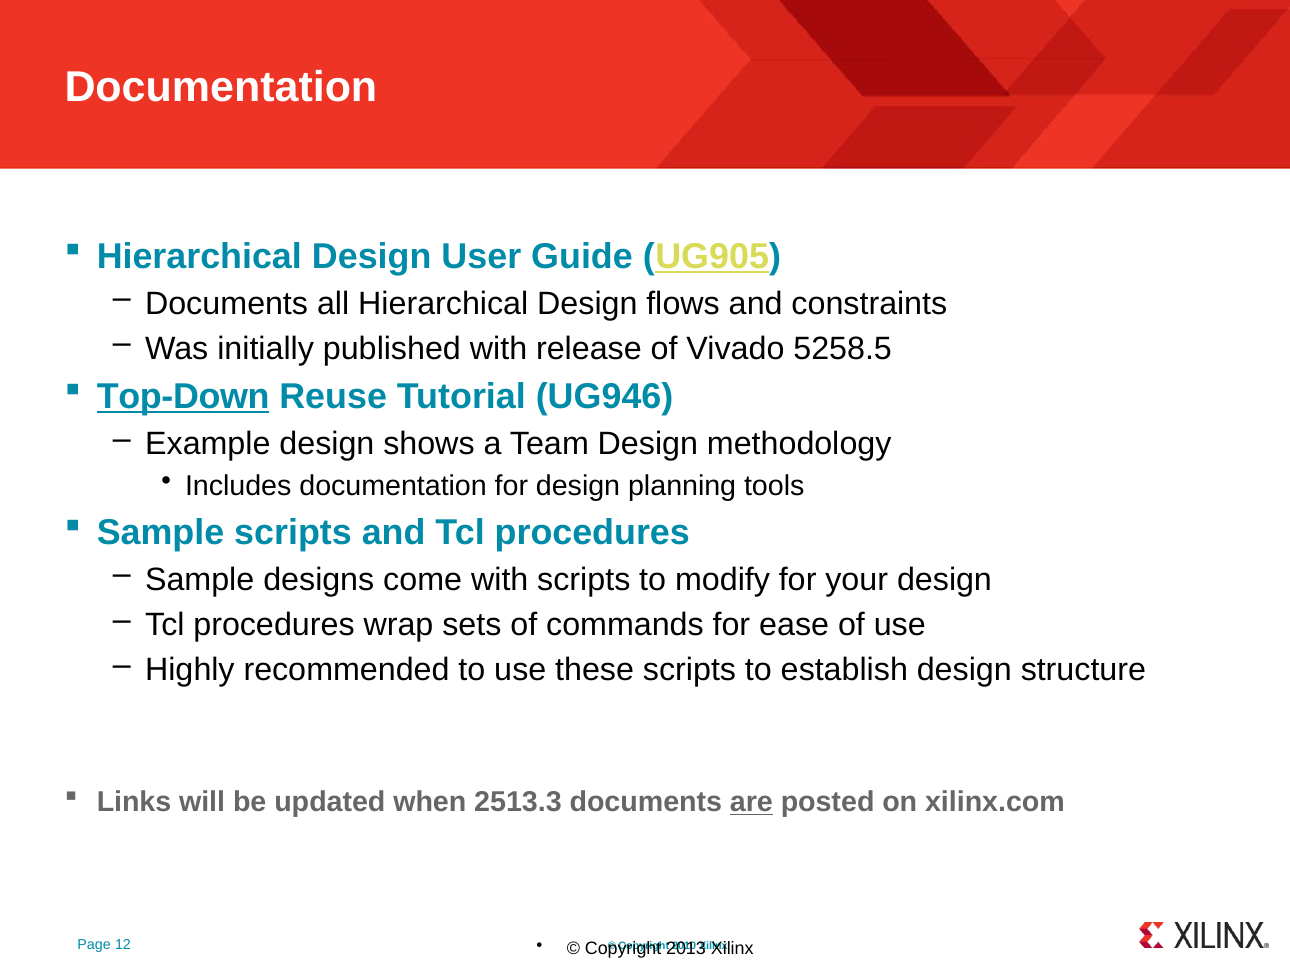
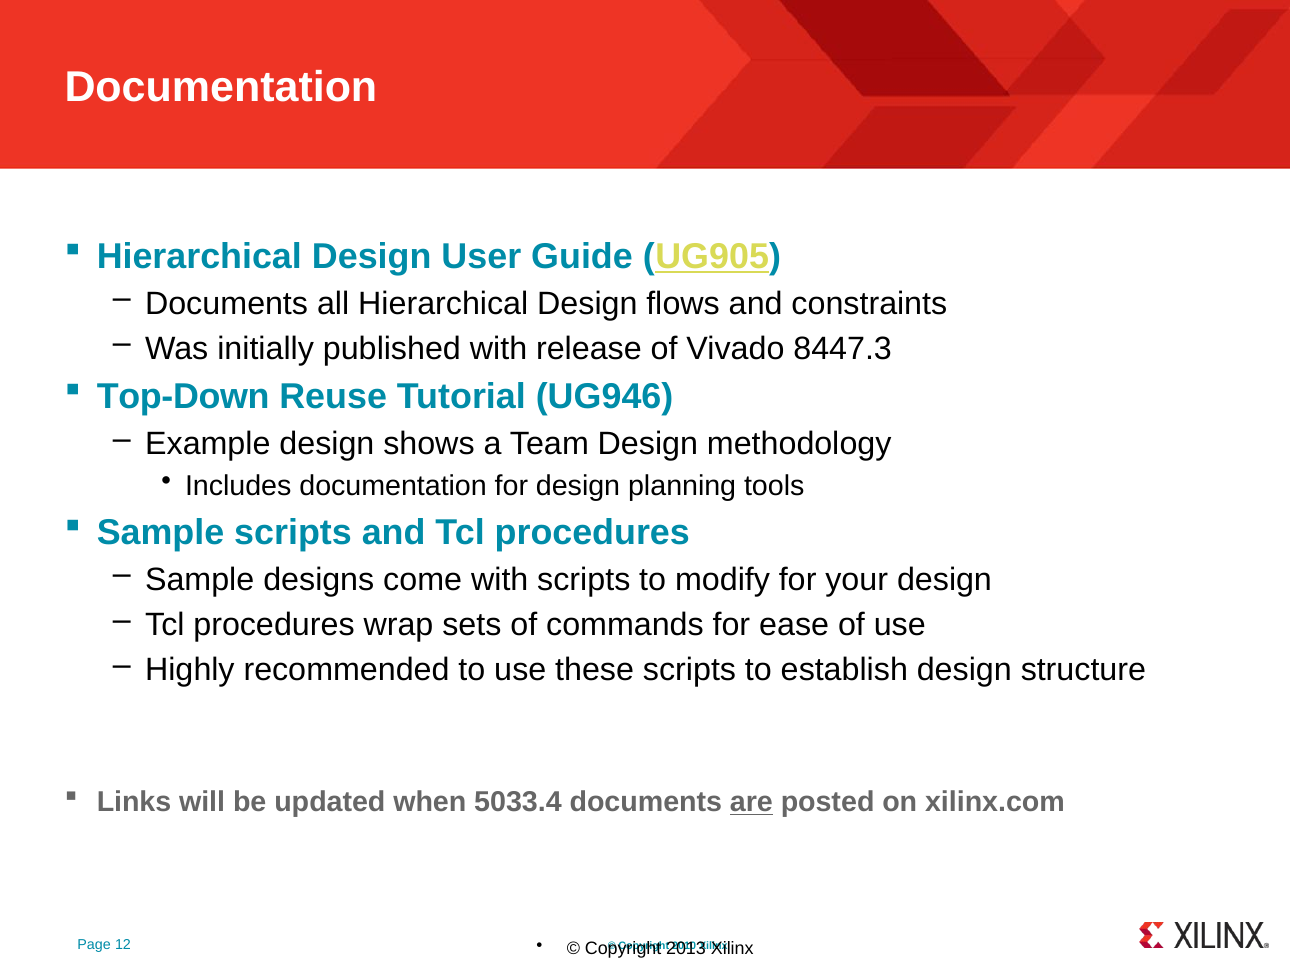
5258.5: 5258.5 -> 8447.3
Top-Down underline: present -> none
2513.3: 2513.3 -> 5033.4
